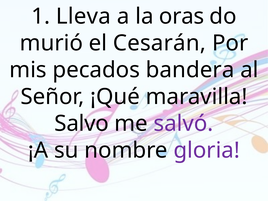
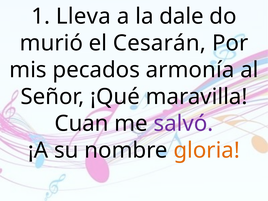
oras: oras -> dale
bandera: bandera -> armonía
Salvo: Salvo -> Cuan
gloria colour: purple -> orange
